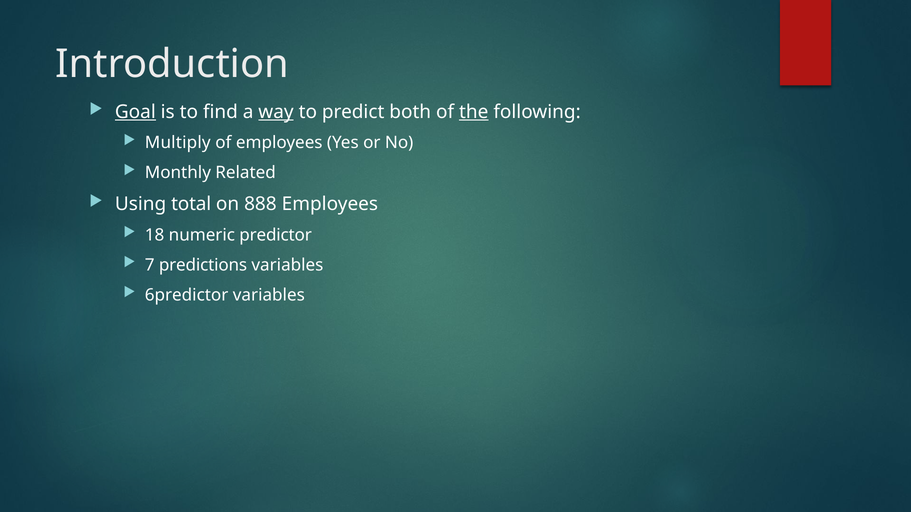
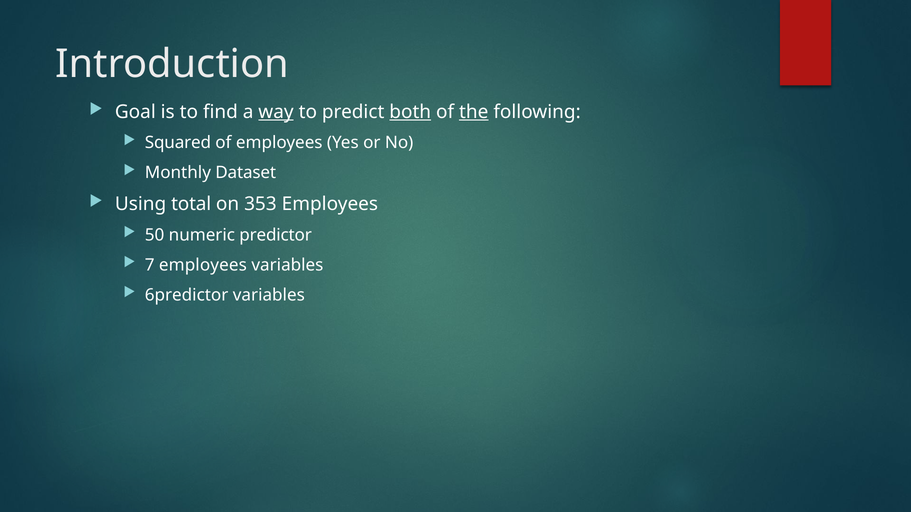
Goal underline: present -> none
both underline: none -> present
Multiply: Multiply -> Squared
Related: Related -> Dataset
888: 888 -> 353
18: 18 -> 50
7 predictions: predictions -> employees
